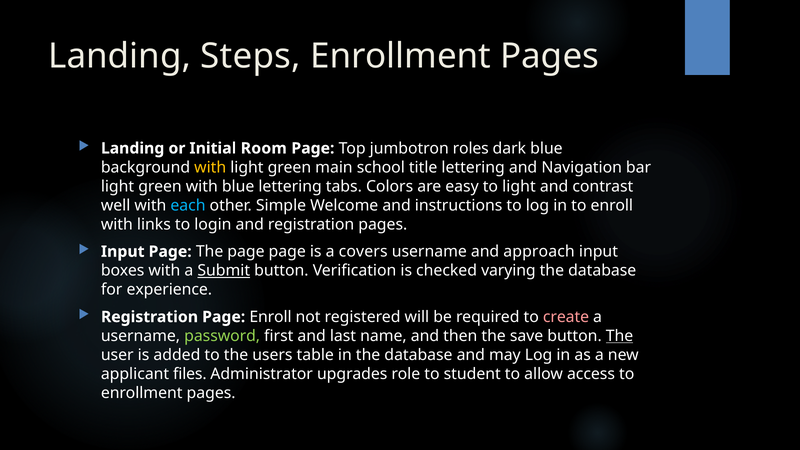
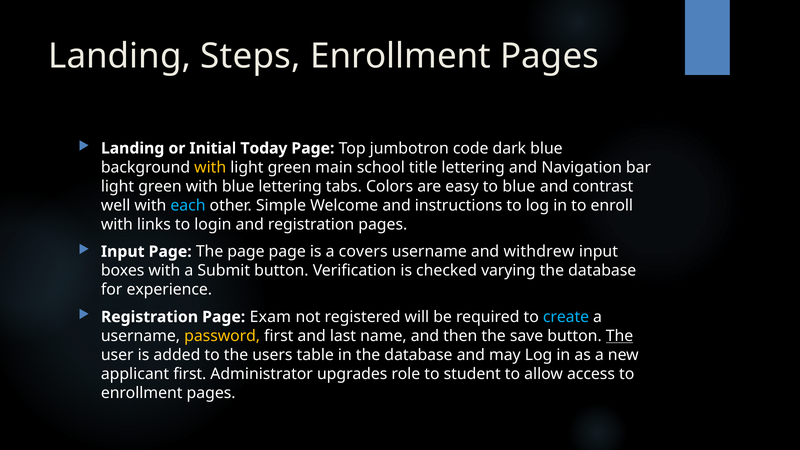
Room: Room -> Today
roles: roles -> code
to light: light -> blue
approach: approach -> withdrew
Submit underline: present -> none
Page Enroll: Enroll -> Exam
create colour: pink -> light blue
password colour: light green -> yellow
applicant files: files -> first
